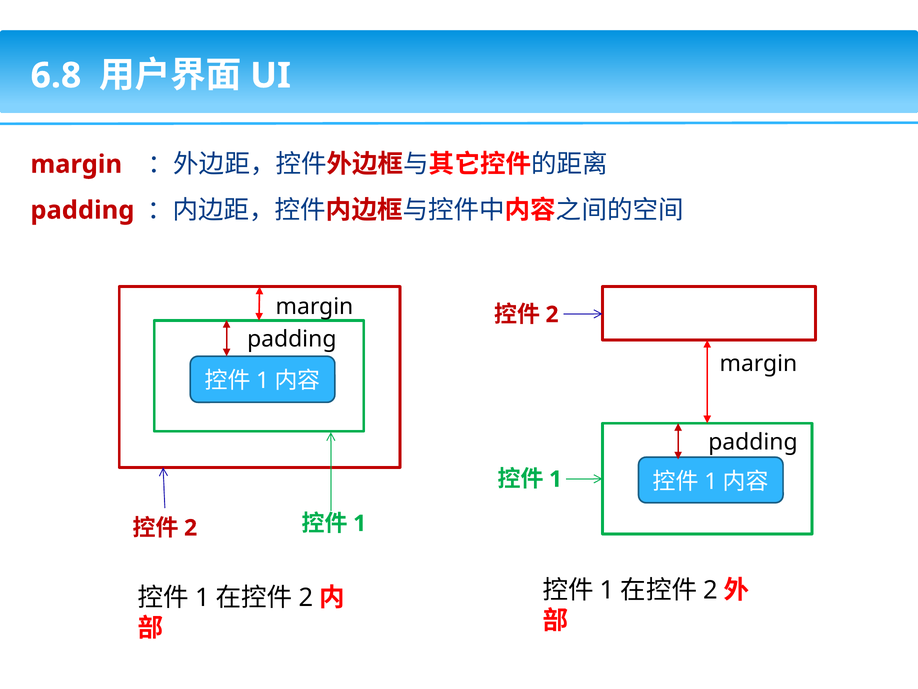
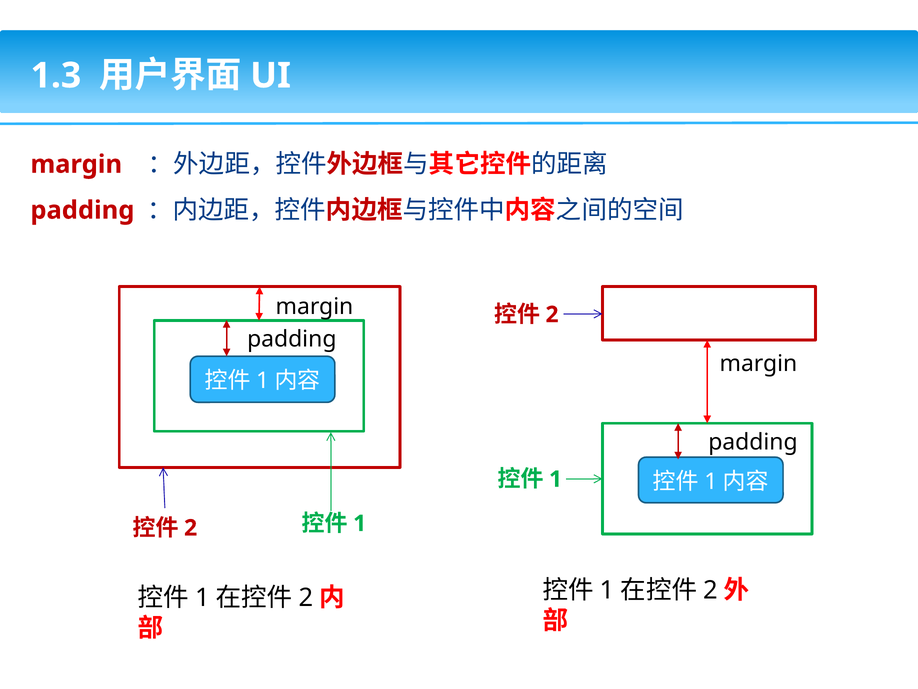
6.8: 6.8 -> 1.3
